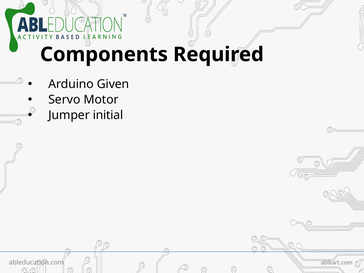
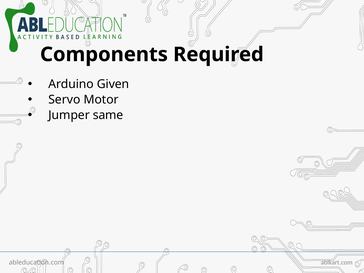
initial: initial -> same
